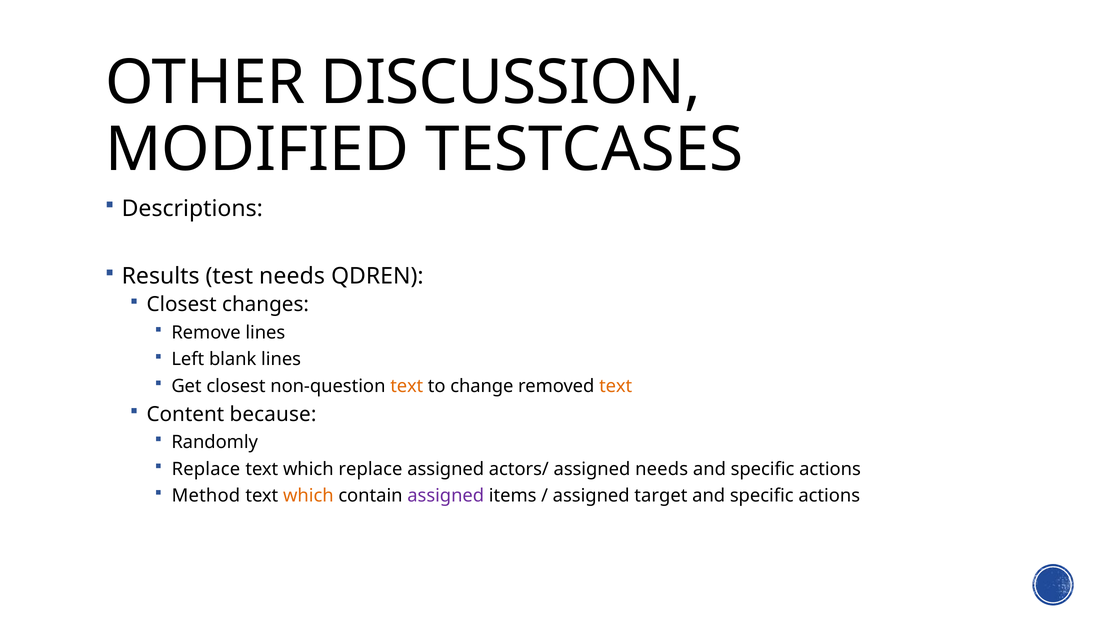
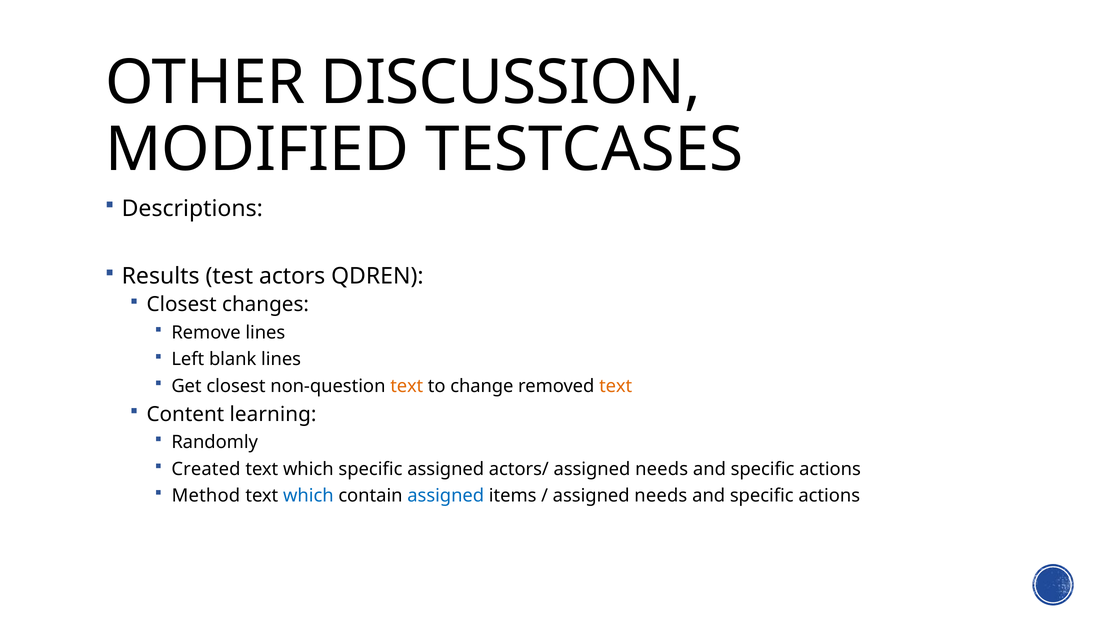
test needs: needs -> actors
because: because -> learning
Replace at (206, 469): Replace -> Created
which replace: replace -> specific
which at (308, 496) colour: orange -> blue
assigned at (446, 496) colour: purple -> blue
target at (661, 496): target -> needs
